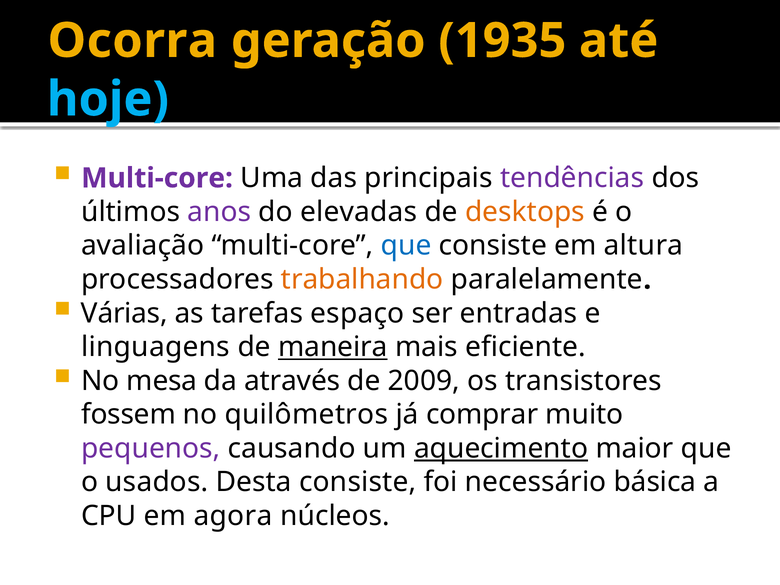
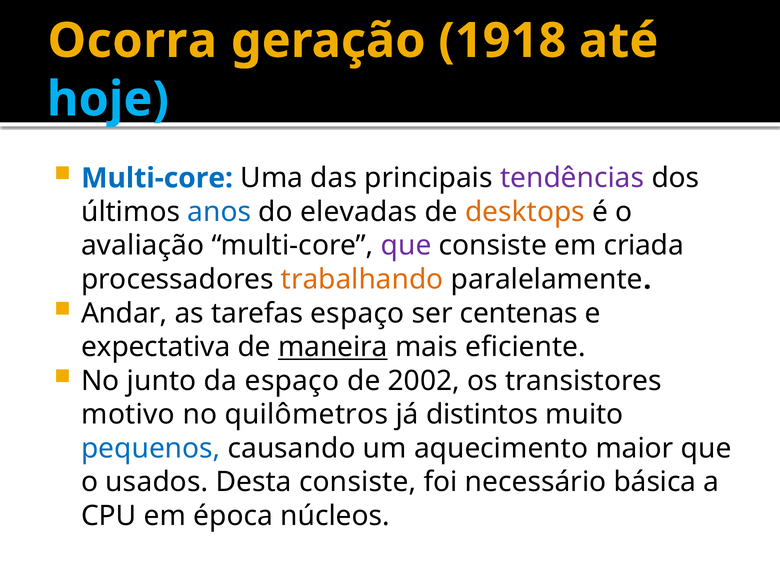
1935: 1935 -> 1918
Multi-core at (157, 178) colour: purple -> blue
anos colour: purple -> blue
que at (406, 246) colour: blue -> purple
altura: altura -> criada
Várias: Várias -> Andar
entradas: entradas -> centenas
linguagens: linguagens -> expectativa
mesa: mesa -> junto
da através: através -> espaço
2009: 2009 -> 2002
fossem: fossem -> motivo
comprar: comprar -> distintos
pequenos colour: purple -> blue
aquecimento underline: present -> none
agora: agora -> época
